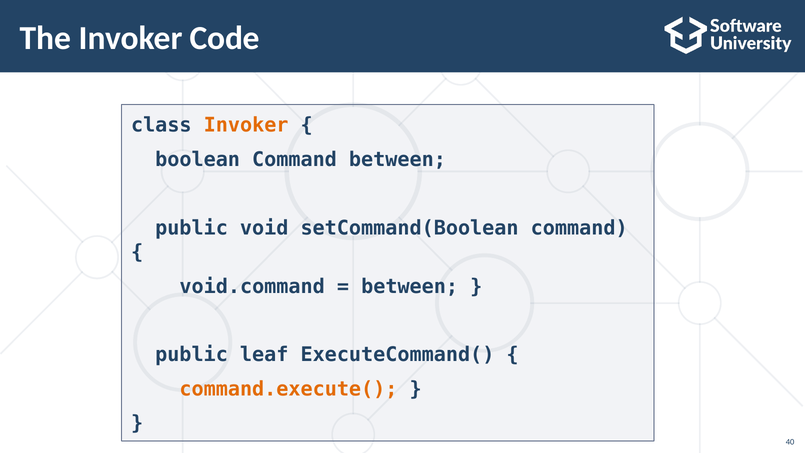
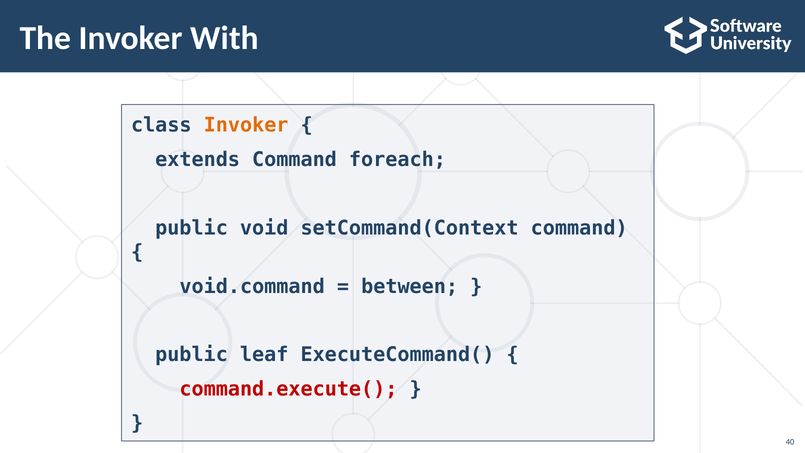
Code: Code -> With
boolean: boolean -> extends
Command between: between -> foreach
setCommand(Boolean: setCommand(Boolean -> setCommand(Context
command.execute( colour: orange -> red
